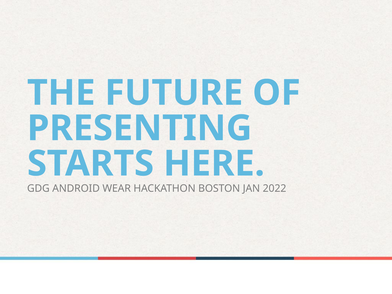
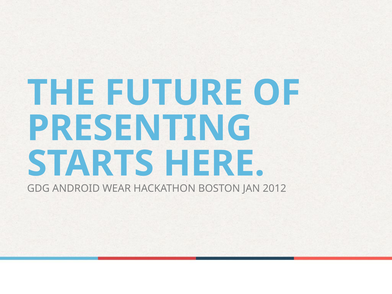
2022: 2022 -> 2012
